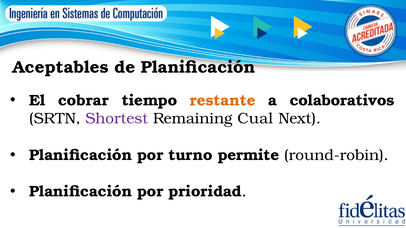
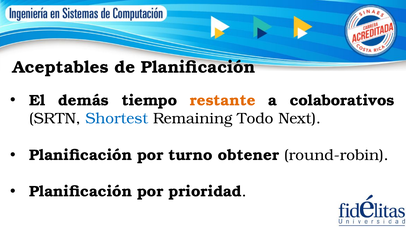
cobrar: cobrar -> demás
Shortest colour: purple -> blue
Cual: Cual -> Todo
permite: permite -> obtener
